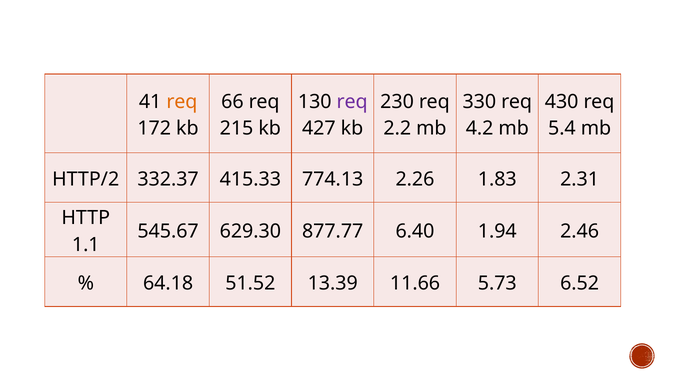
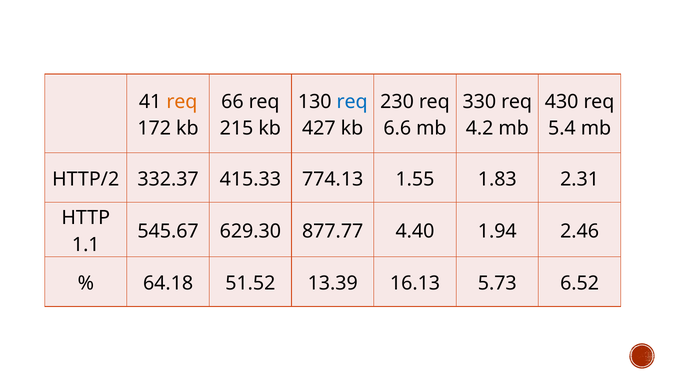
req at (352, 102) colour: purple -> blue
2.2: 2.2 -> 6.6
2.26: 2.26 -> 1.55
6.40: 6.40 -> 4.40
11.66: 11.66 -> 16.13
